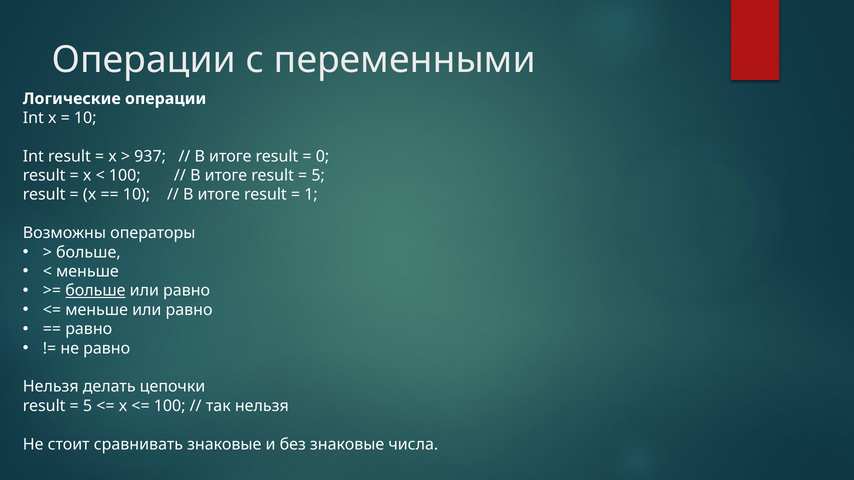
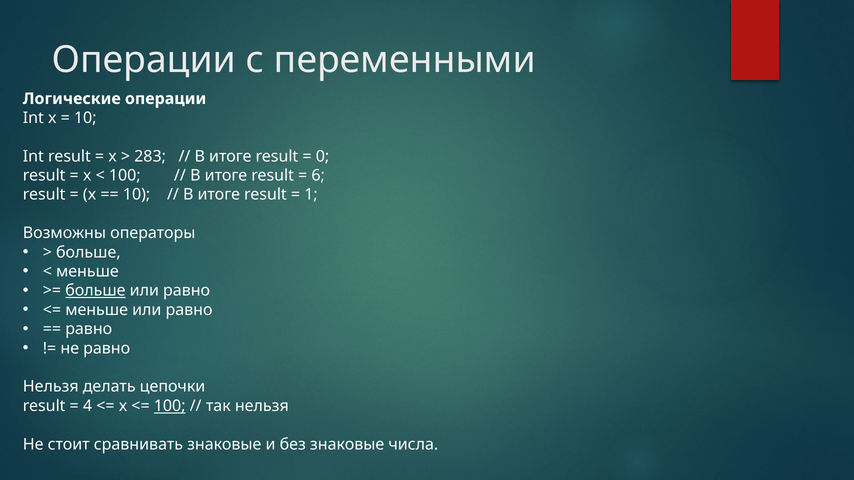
937: 937 -> 283
5 at (318, 176): 5 -> 6
5 at (88, 406): 5 -> 4
100 at (170, 406) underline: none -> present
